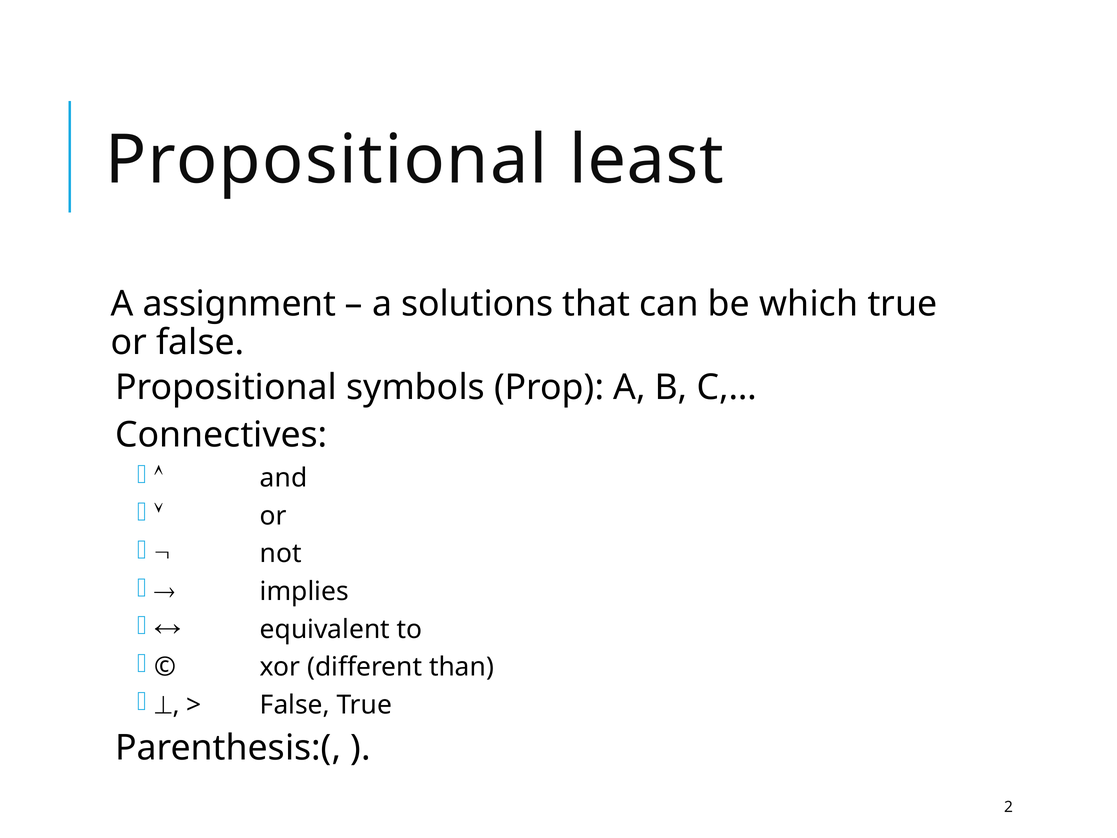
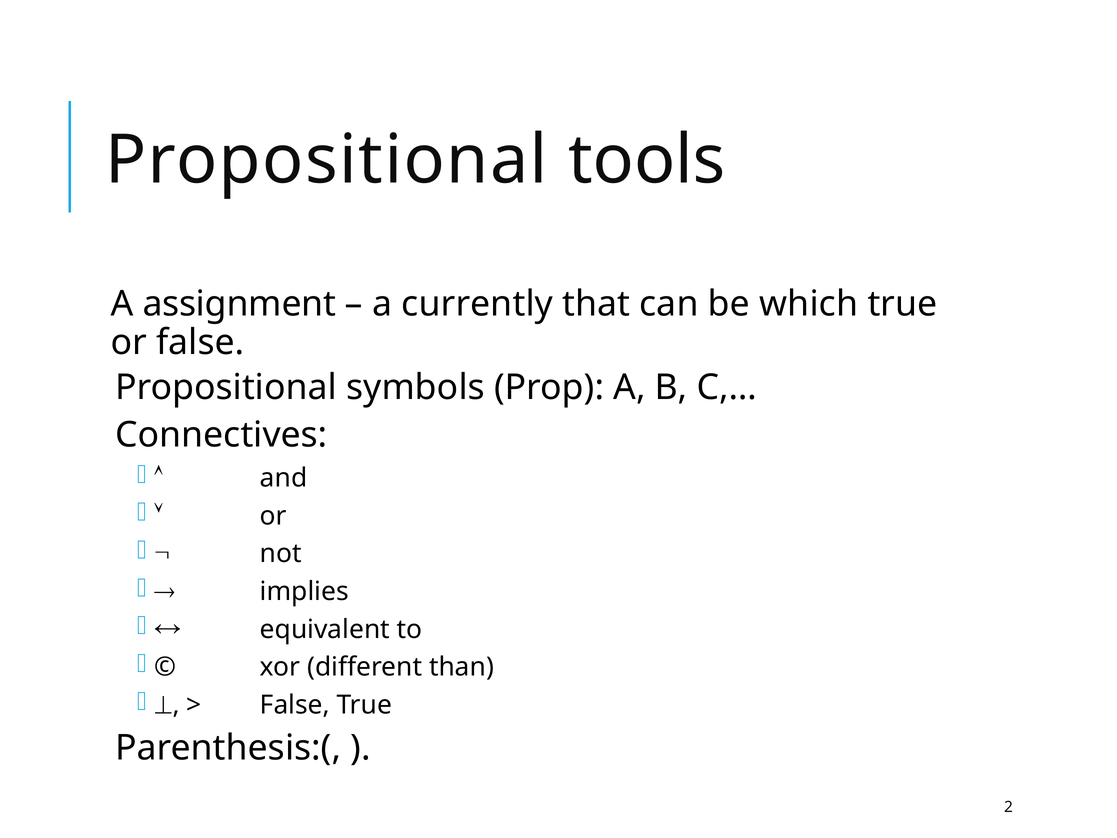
least: least -> tools
solutions: solutions -> currently
